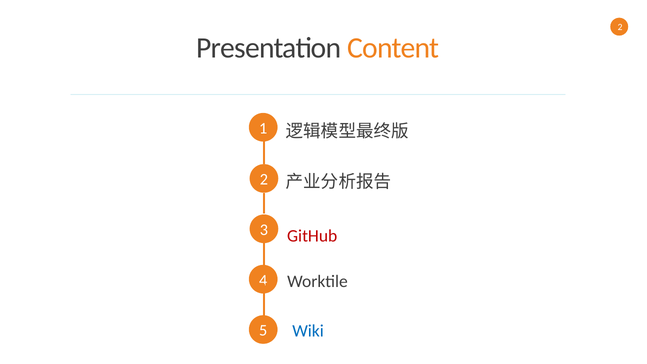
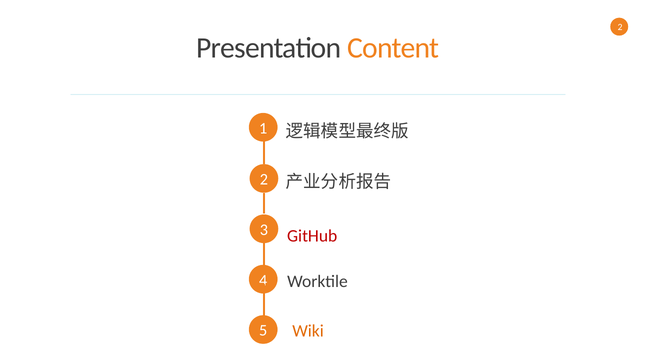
Wiki colour: blue -> orange
